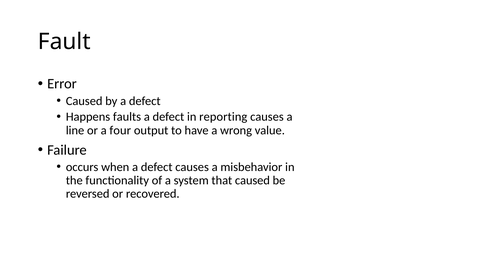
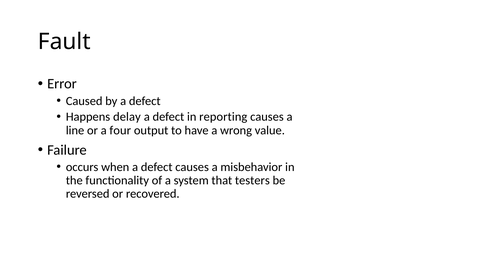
faults: faults -> delay
that caused: caused -> testers
